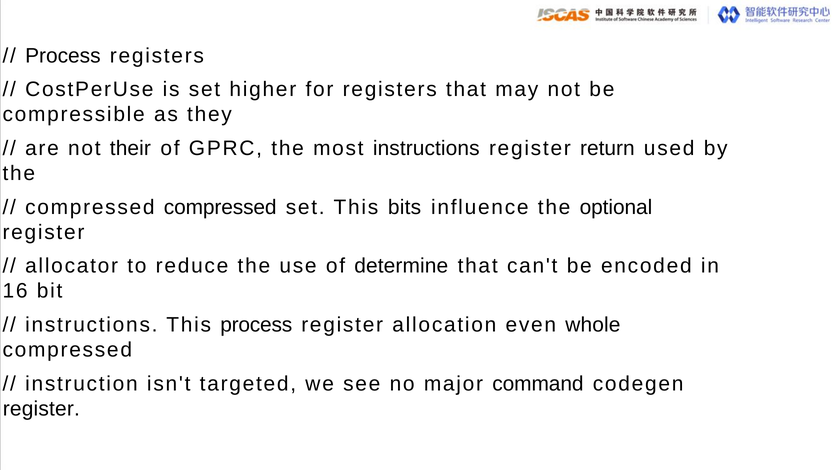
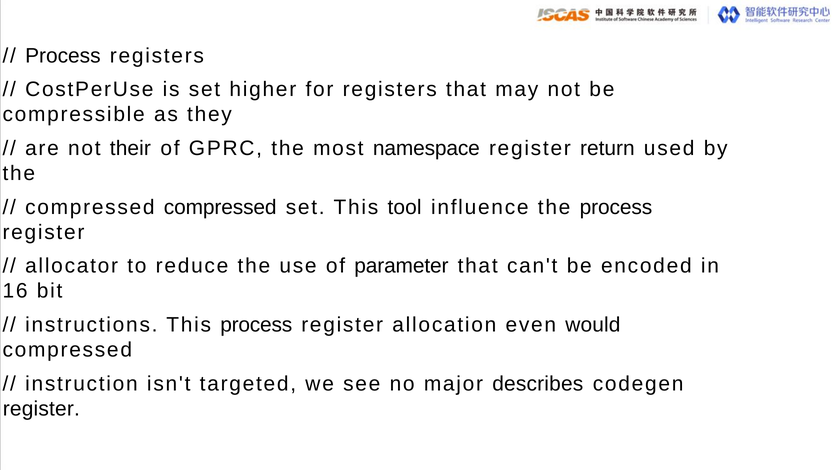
most instructions: instructions -> namespace
bits: bits -> tool
the optional: optional -> process
determine: determine -> parameter
whole: whole -> would
command: command -> describes
